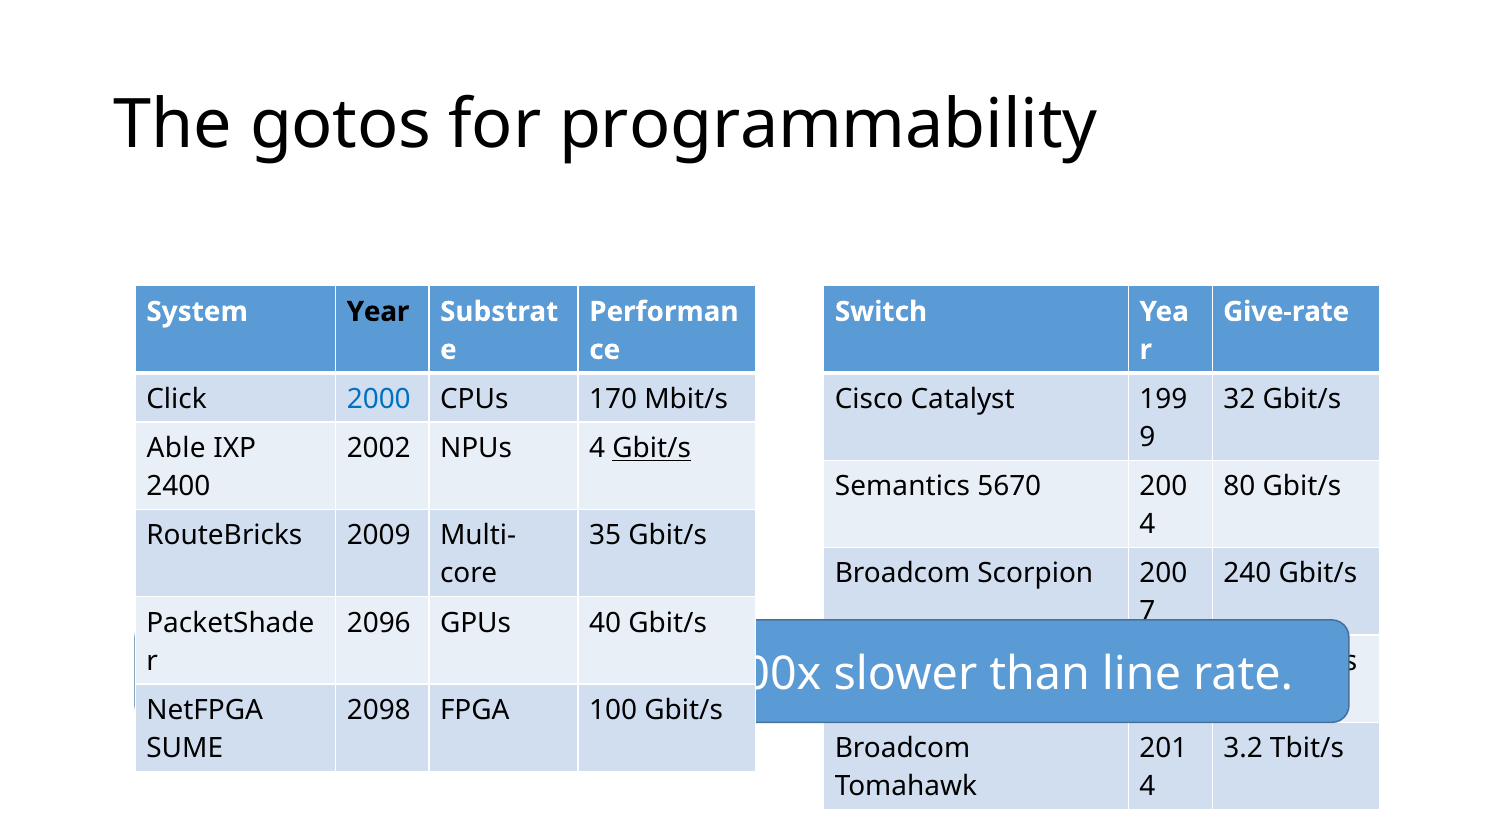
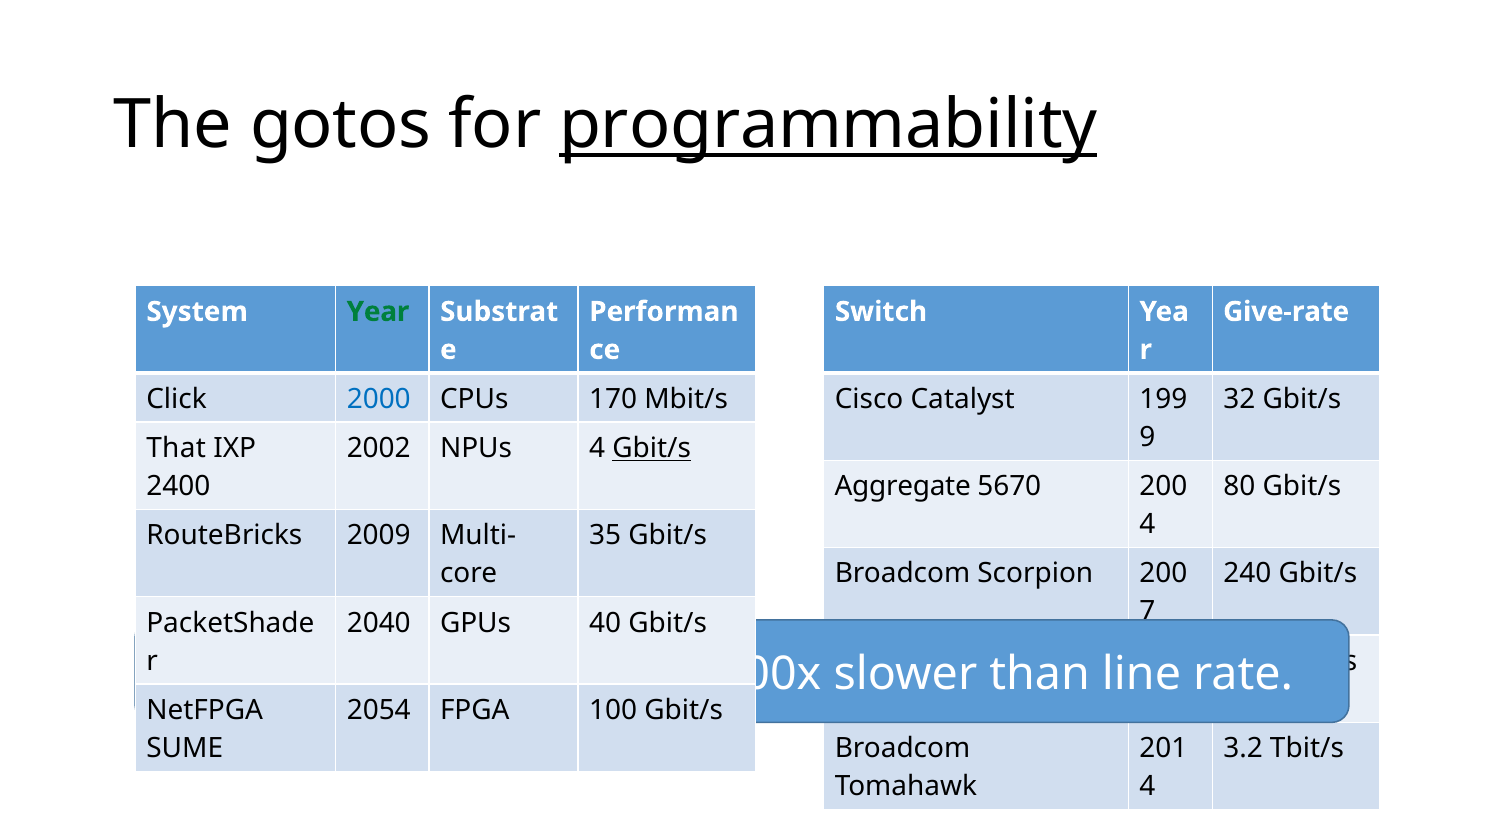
programmability at (828, 125) underline: none -> present
Year colour: black -> green
Able: Able -> That
Semantics: Semantics -> Aggregate
2096: 2096 -> 2040
2098: 2098 -> 2054
